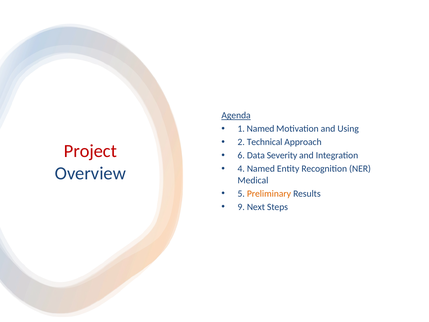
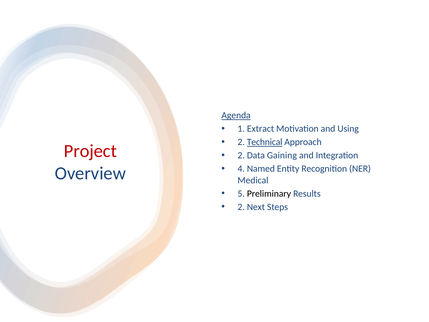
1 Named: Named -> Extract
Technical underline: none -> present
6 at (241, 155): 6 -> 2
Severity: Severity -> Gaining
Preliminary colour: orange -> black
9 at (241, 207): 9 -> 2
